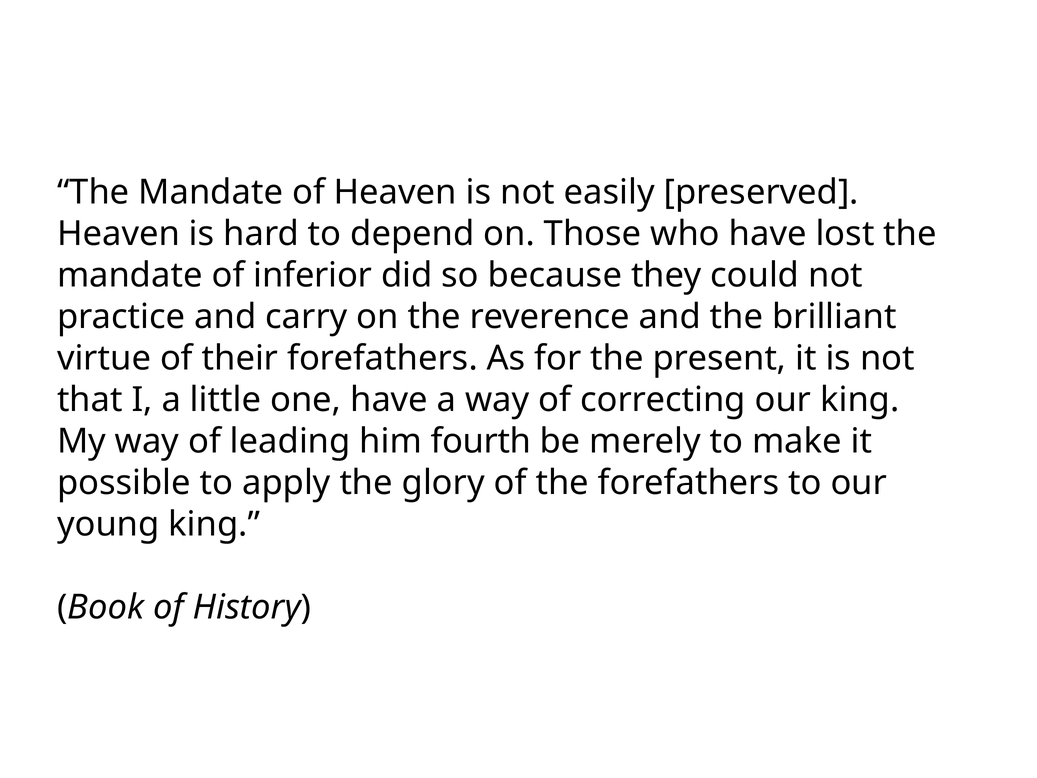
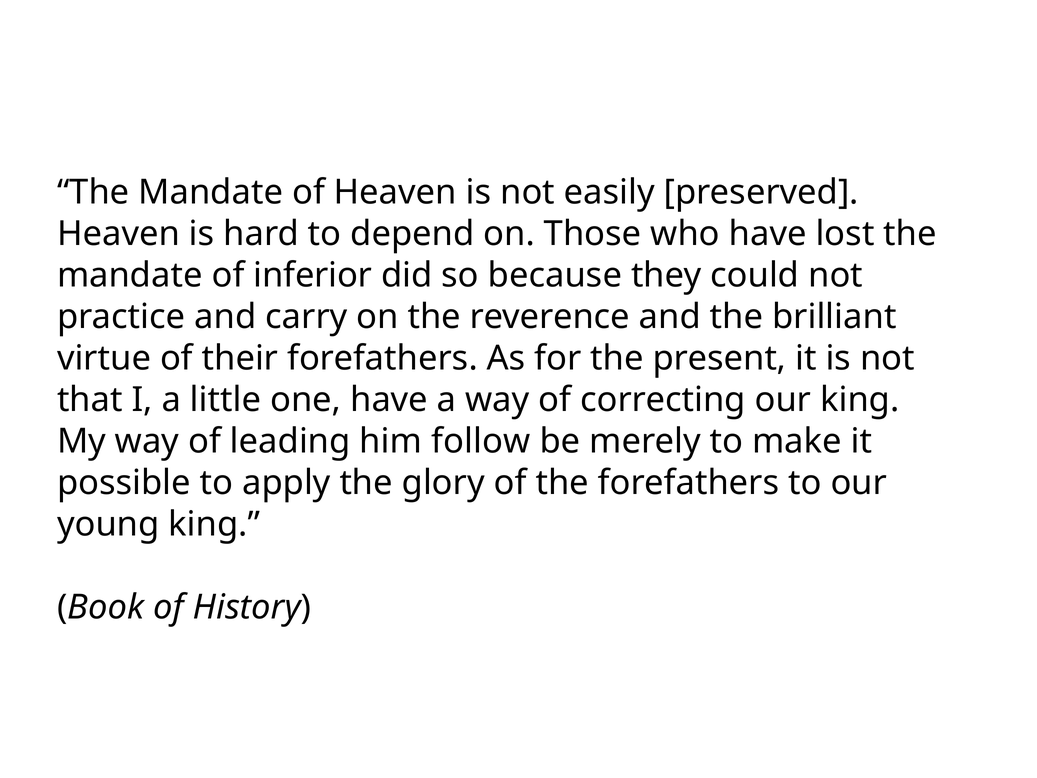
fourth: fourth -> follow
